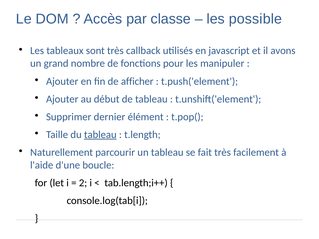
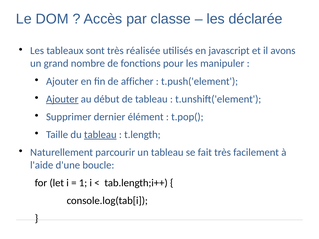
possible: possible -> déclarée
callback: callback -> réalisée
Ajouter at (62, 99) underline: none -> present
2: 2 -> 1
